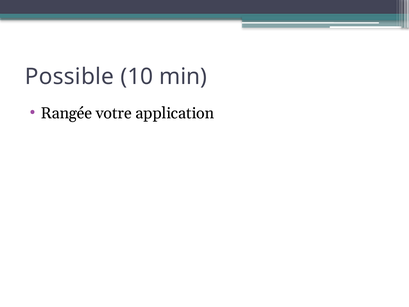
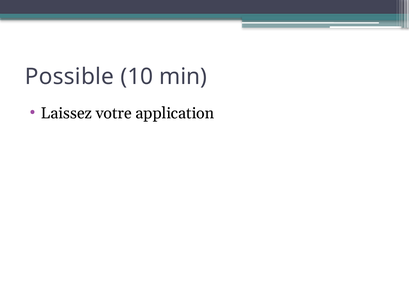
Rangée: Rangée -> Laissez
